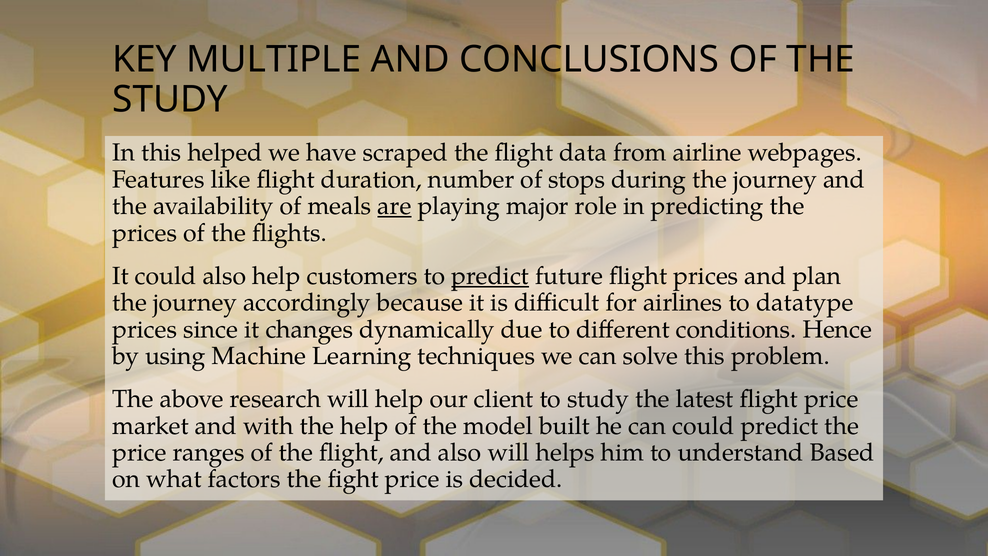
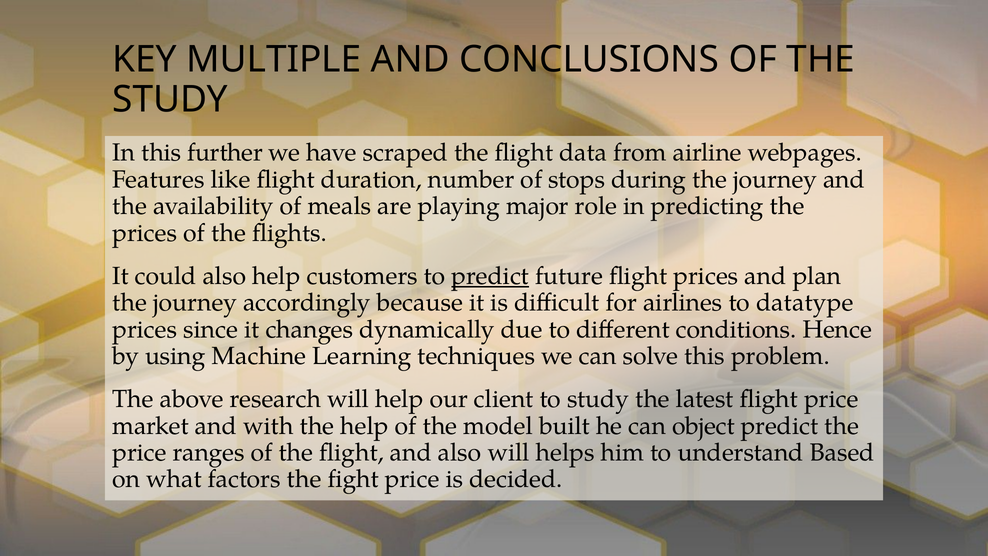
helped: helped -> further
are underline: present -> none
can could: could -> object
